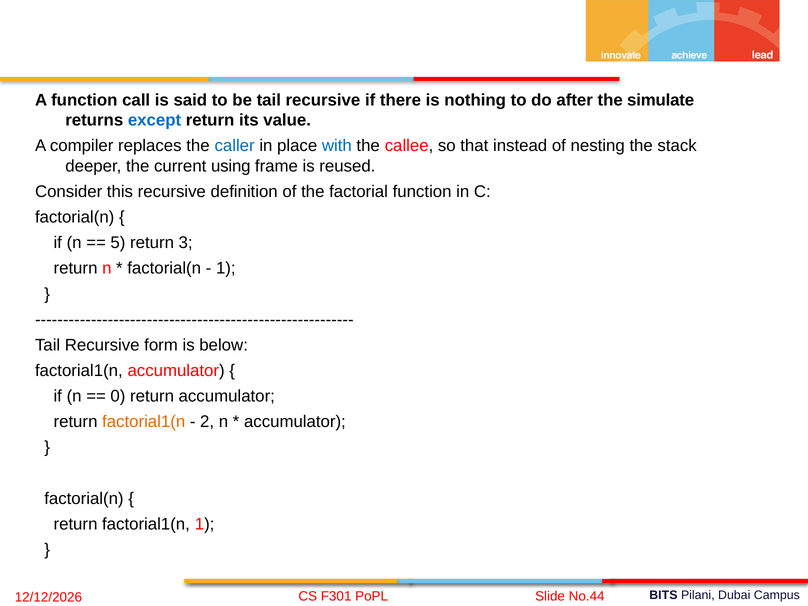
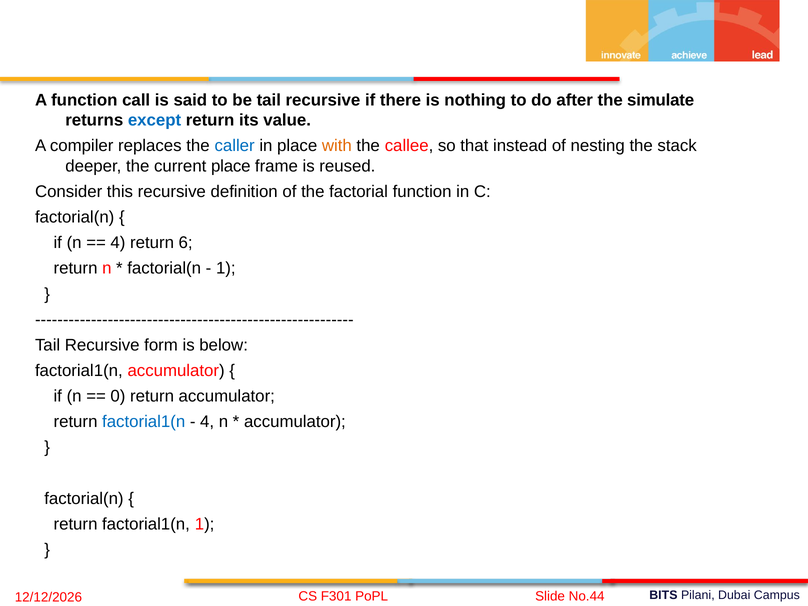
with colour: blue -> orange
current using: using -> place
5 at (118, 243): 5 -> 4
3: 3 -> 6
factorial1(n at (144, 422) colour: orange -> blue
2 at (207, 422): 2 -> 4
